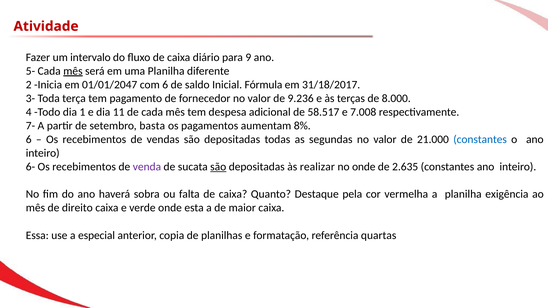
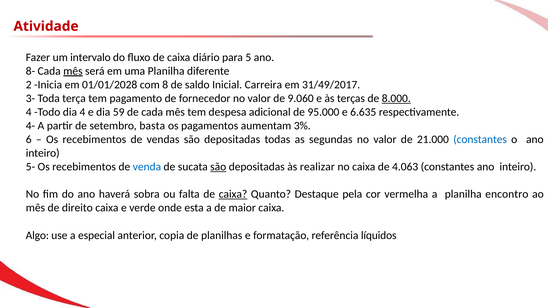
9: 9 -> 5
5-: 5- -> 8-
01/01/2047: 01/01/2047 -> 01/01/2028
com 6: 6 -> 8
Fórmula: Fórmula -> Carreira
31/18/2017: 31/18/2017 -> 31/49/2017
9.236: 9.236 -> 9.060
8.000 underline: none -> present
dia 1: 1 -> 4
11: 11 -> 59
58.517: 58.517 -> 95.000
7.008: 7.008 -> 6.635
7-: 7- -> 4-
8%: 8% -> 3%
6-: 6- -> 5-
venda colour: purple -> blue
no onde: onde -> caixa
2.635: 2.635 -> 4.063
caixa at (233, 194) underline: none -> present
exigência: exigência -> encontro
Essa: Essa -> Algo
quartas: quartas -> líquidos
